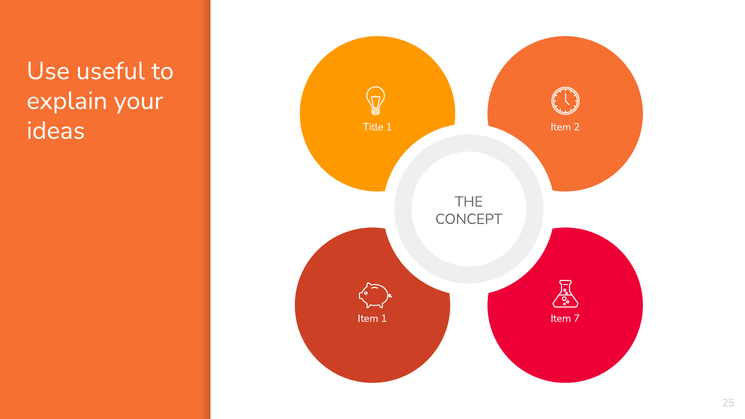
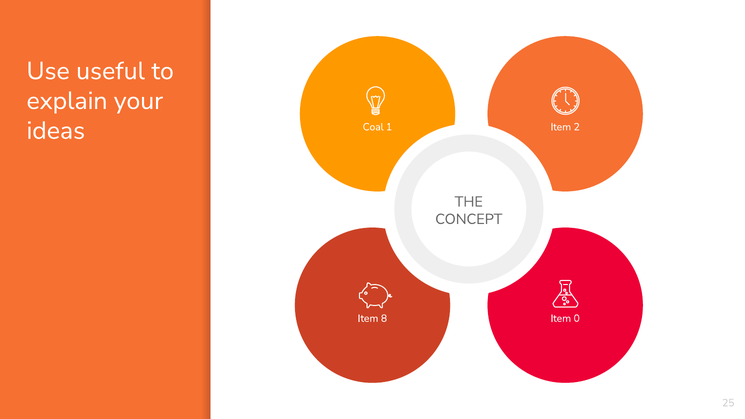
Title: Title -> Coal
Item 1: 1 -> 8
7: 7 -> 0
